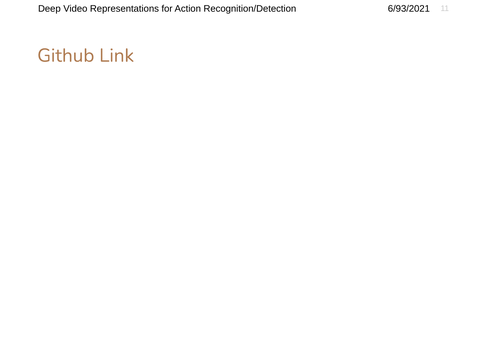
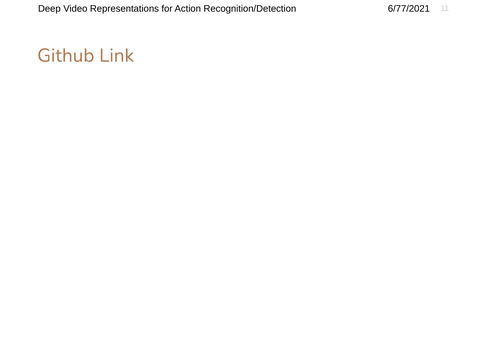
6/93/2021: 6/93/2021 -> 6/77/2021
